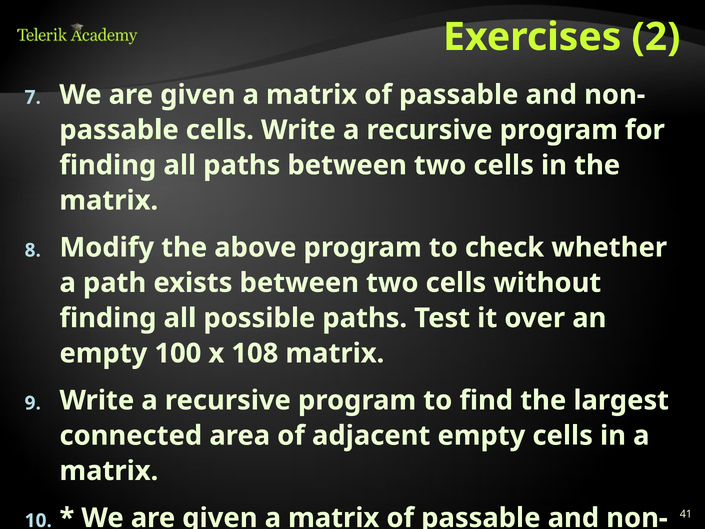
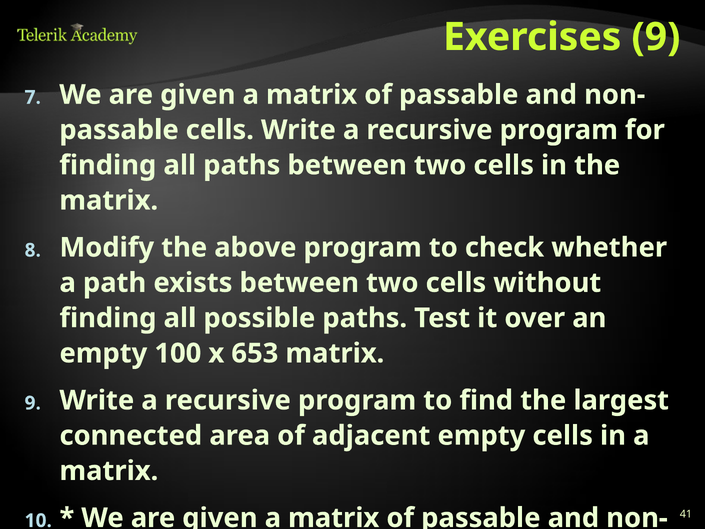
Exercises 2: 2 -> 9
108: 108 -> 653
